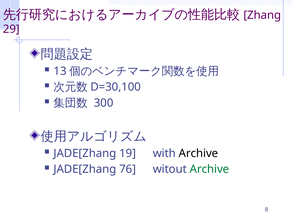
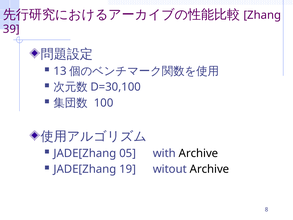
29: 29 -> 39
300: 300 -> 100
19: 19 -> 05
76: 76 -> 19
Archive at (209, 169) colour: green -> black
